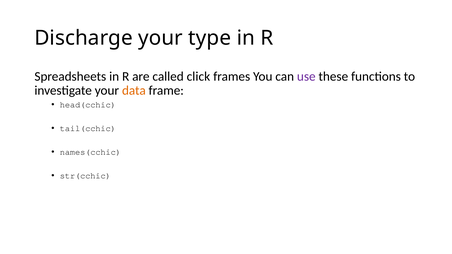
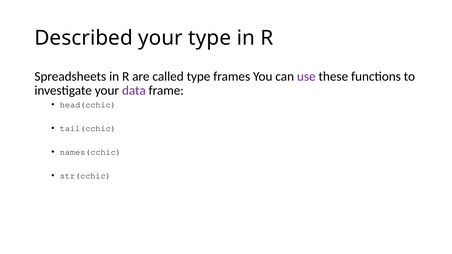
Discharge: Discharge -> Described
called click: click -> type
data colour: orange -> purple
